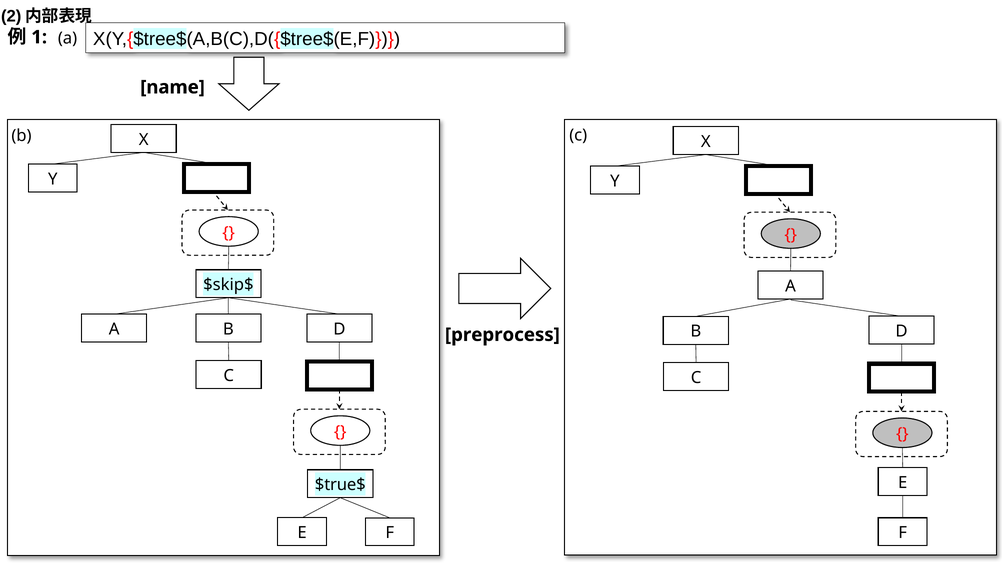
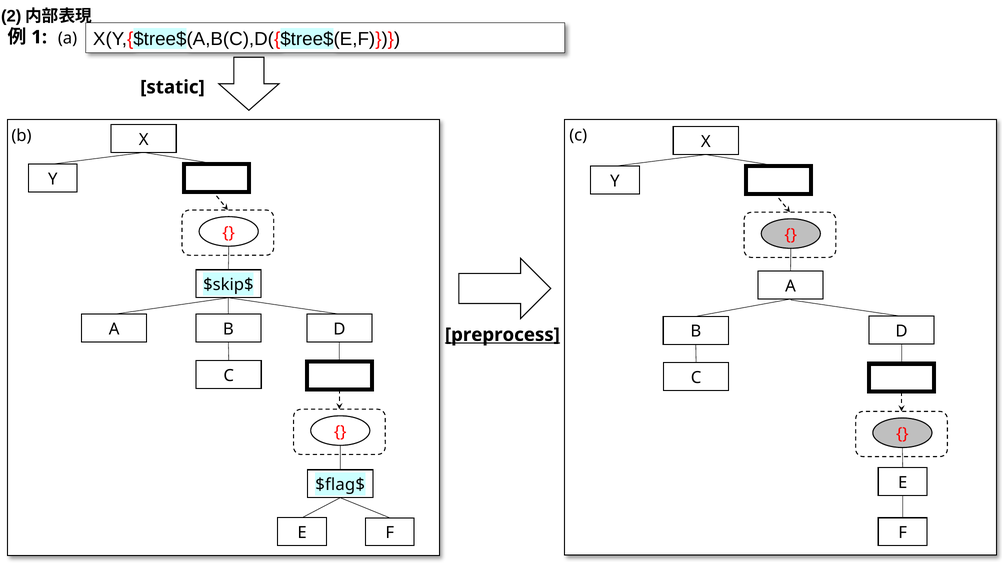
name: name -> static
preprocess underline: none -> present
$true$: $true$ -> $flag$
